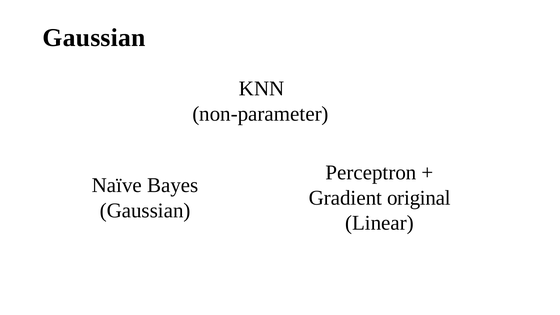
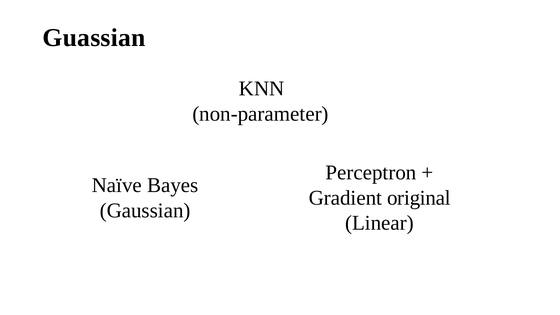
Gaussian at (94, 38): Gaussian -> Guassian
